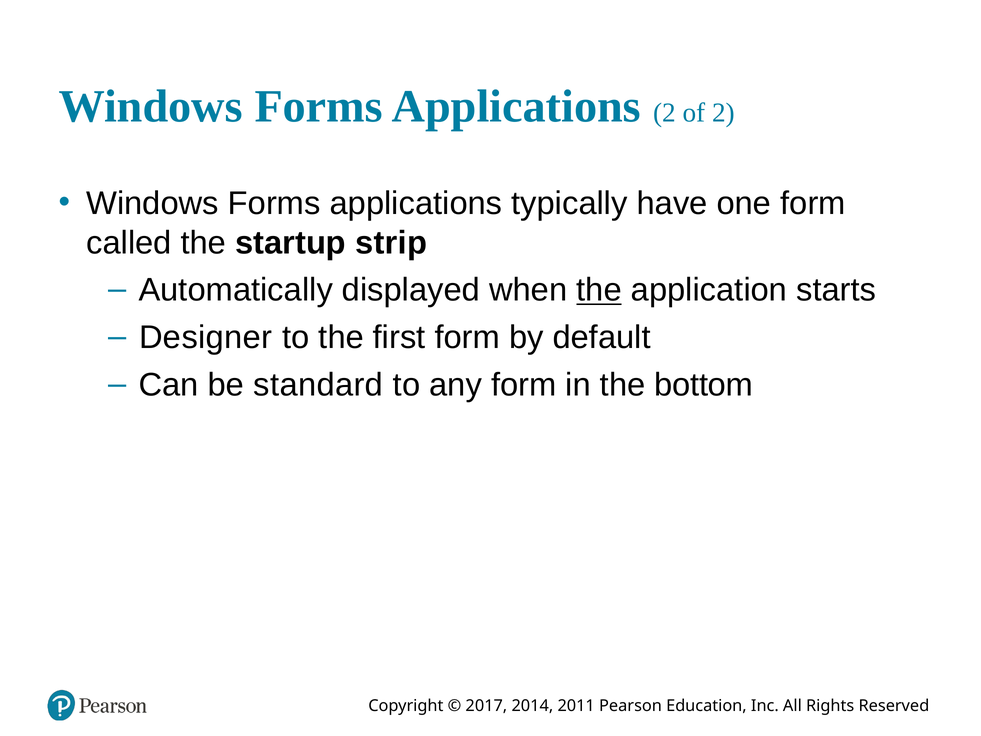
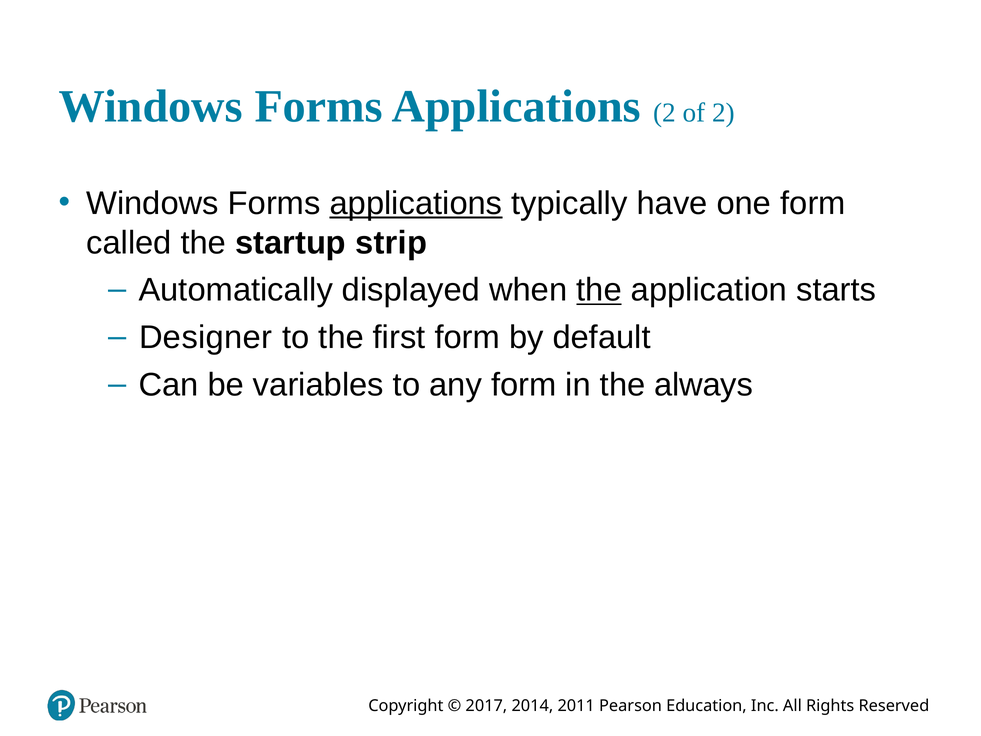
applications at (416, 203) underline: none -> present
standard: standard -> variables
bottom: bottom -> always
